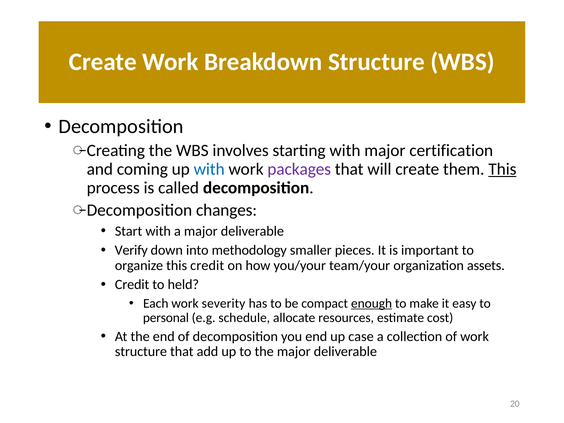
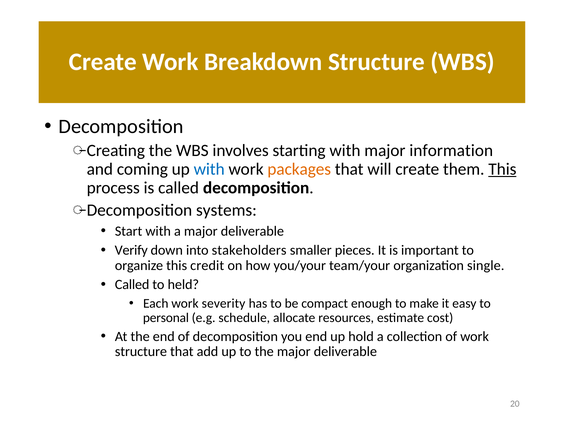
certification: certification -> information
packages colour: purple -> orange
changes: changes -> systems
methodology: methodology -> stakeholders
assets: assets -> single
Credit at (132, 285): Credit -> Called
enough underline: present -> none
case: case -> hold
